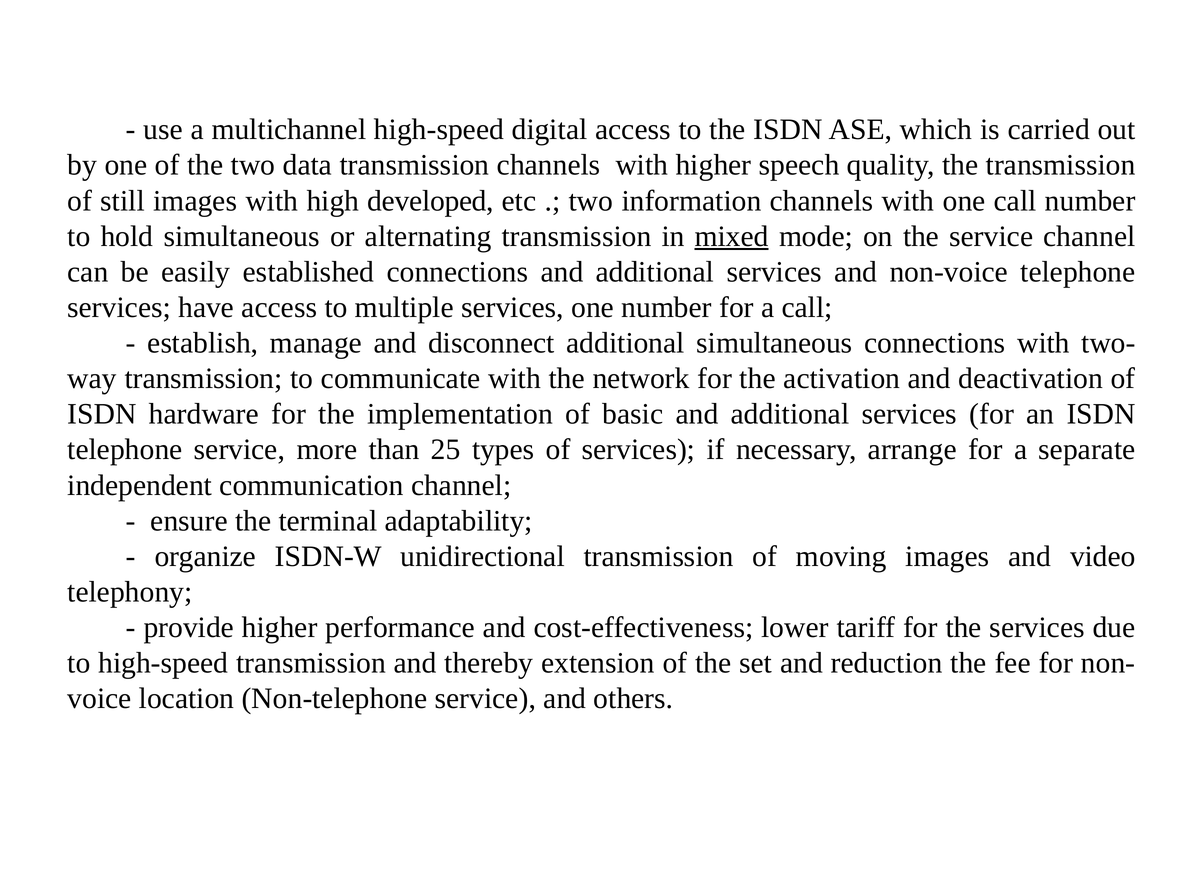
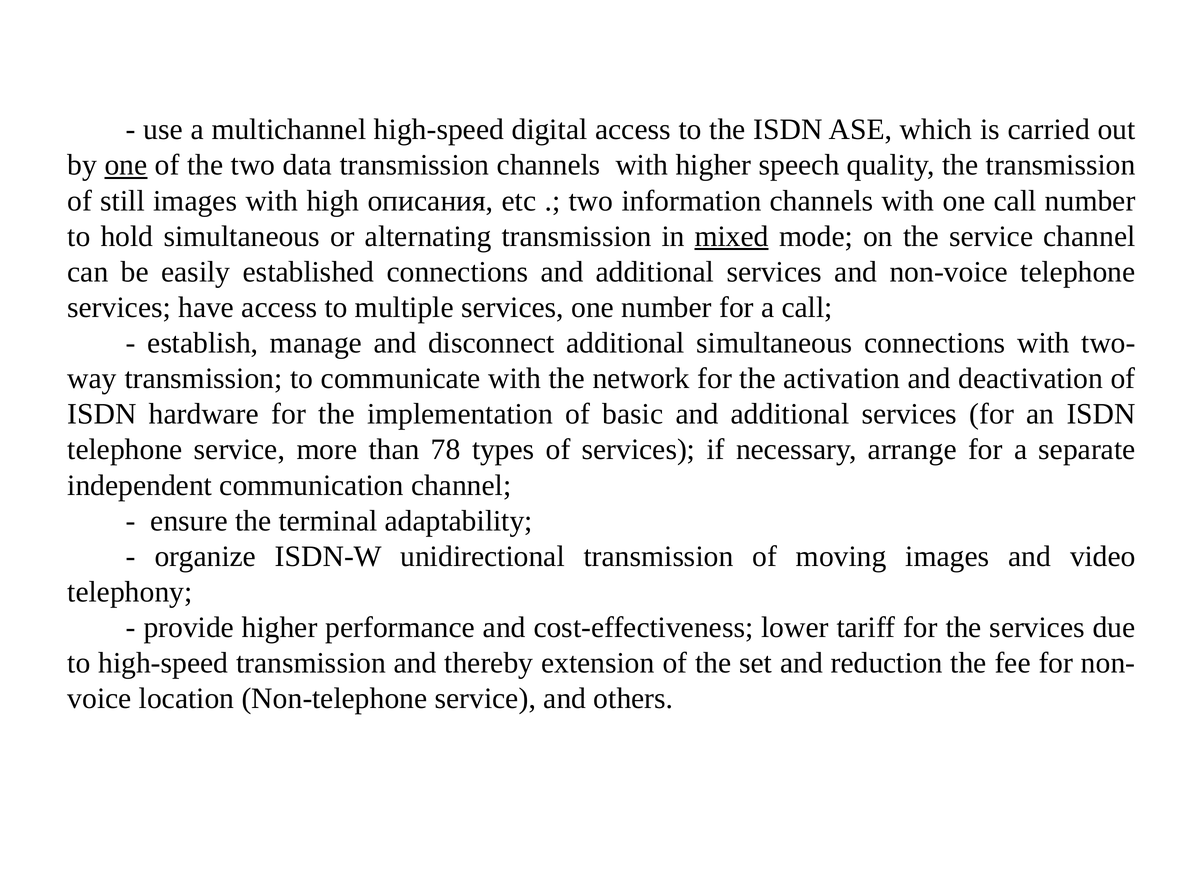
one at (126, 165) underline: none -> present
developed: developed -> описания
25: 25 -> 78
